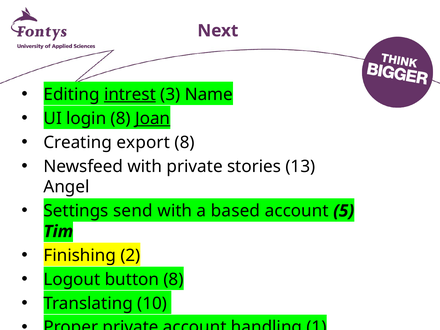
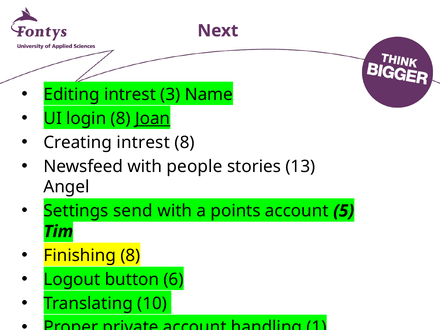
intrest at (130, 94) underline: present -> none
Creating export: export -> intrest
with private: private -> people
based: based -> points
Finishing 2: 2 -> 8
button 8: 8 -> 6
